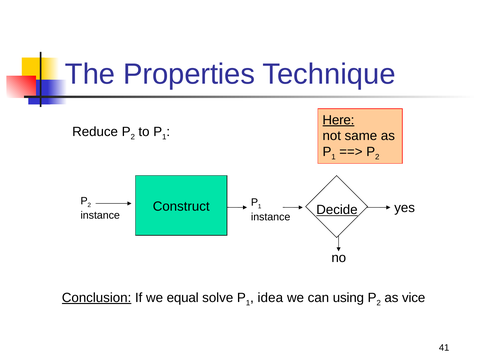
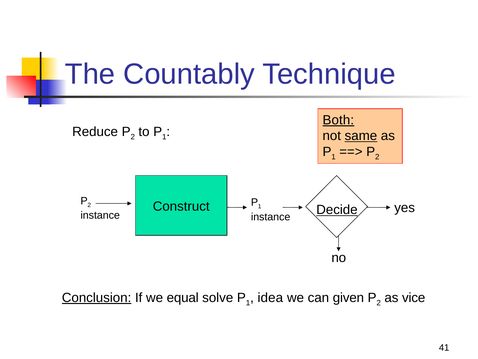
Properties: Properties -> Countably
Here: Here -> Both
same underline: none -> present
using: using -> given
